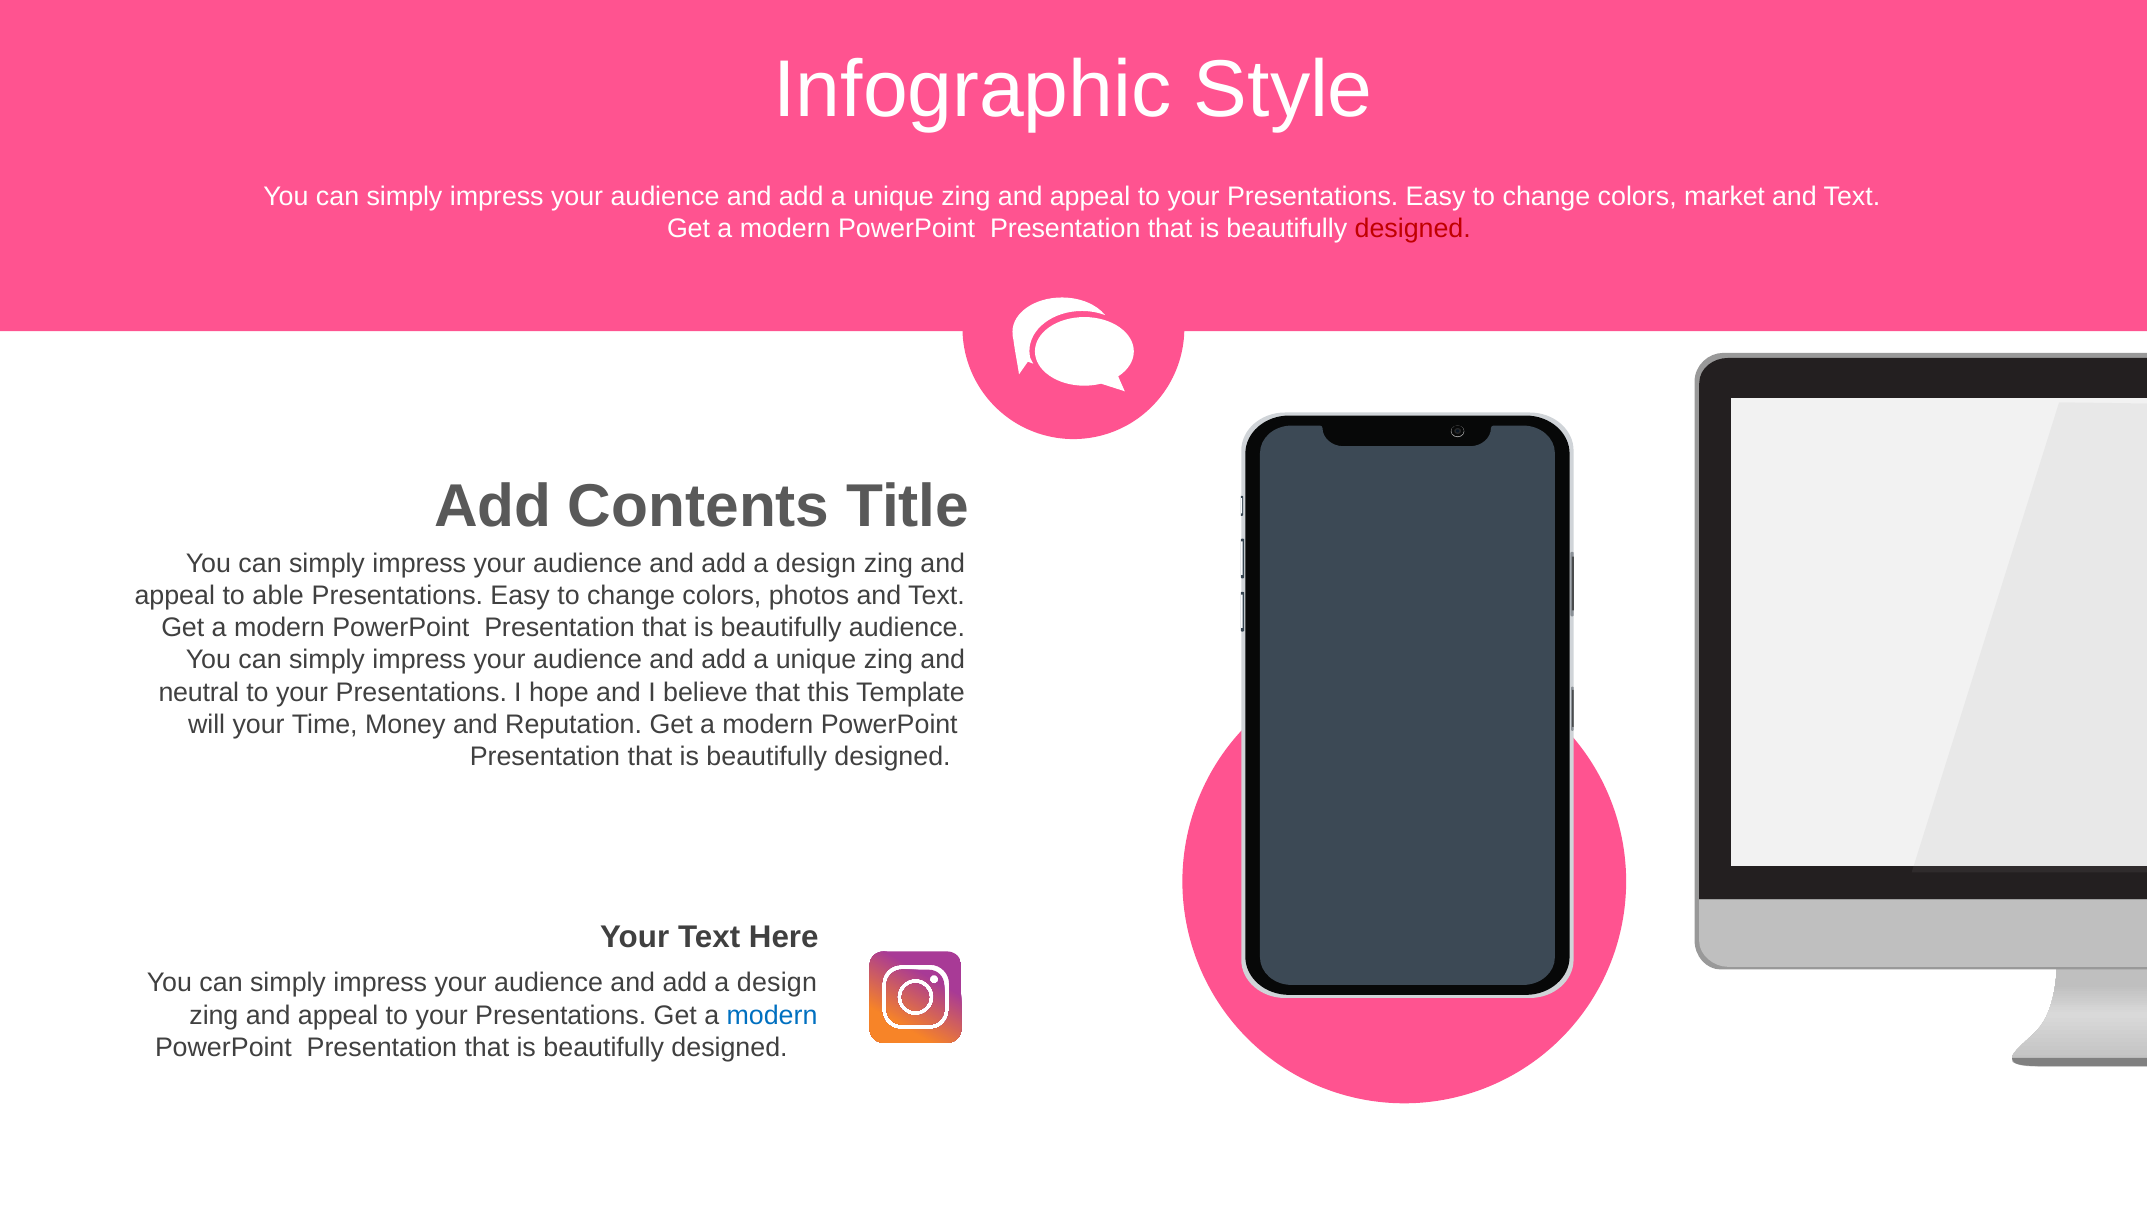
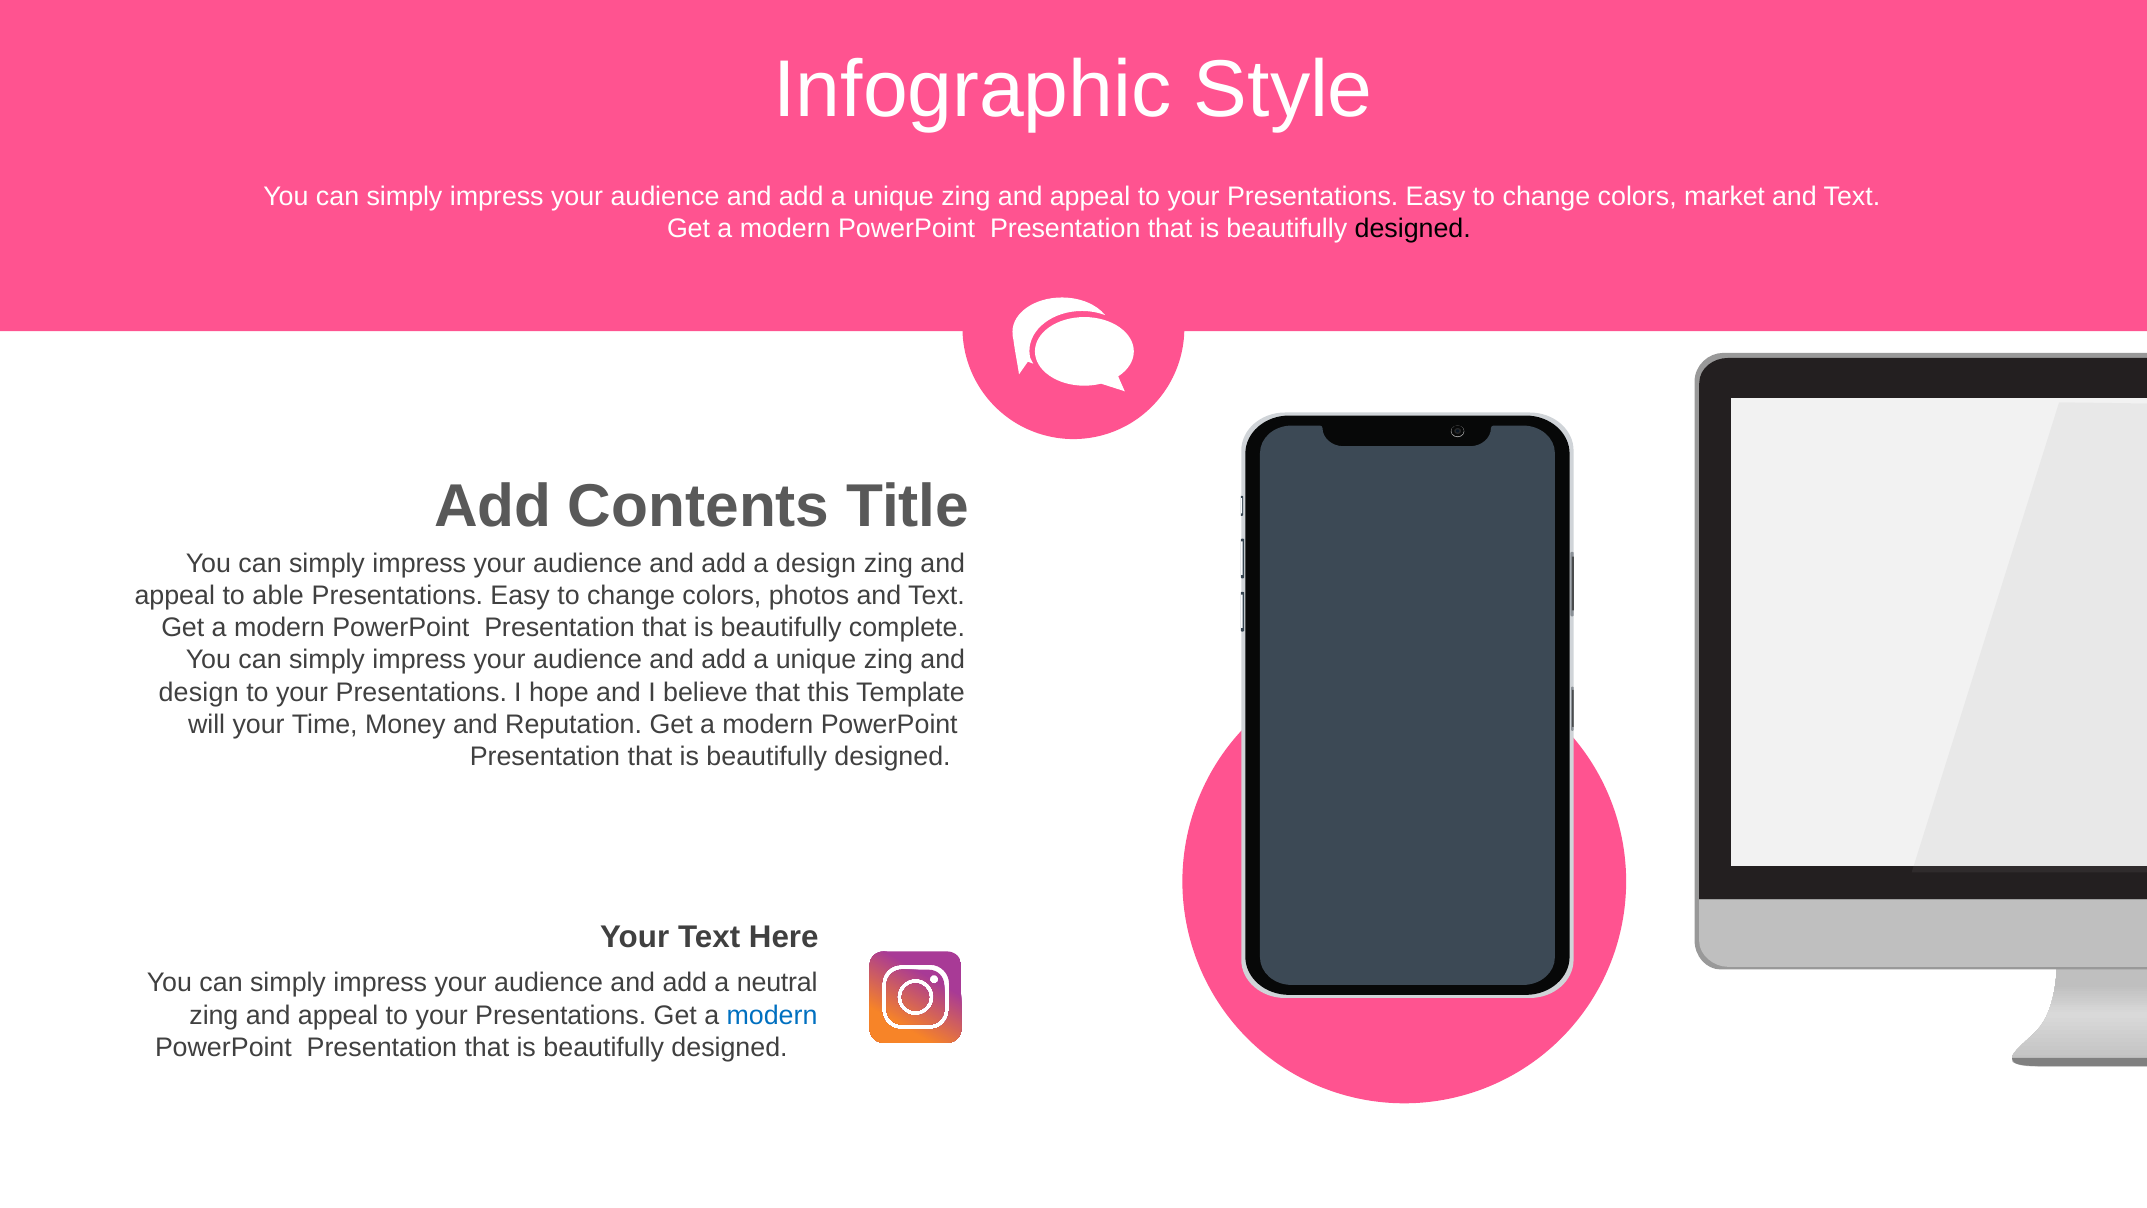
designed at (1413, 229) colour: red -> black
beautifully audience: audience -> complete
neutral at (199, 692): neutral -> design
design at (777, 983): design -> neutral
